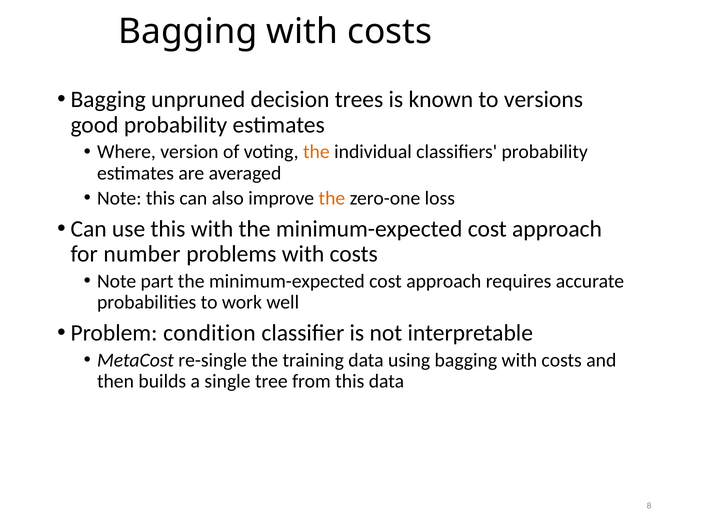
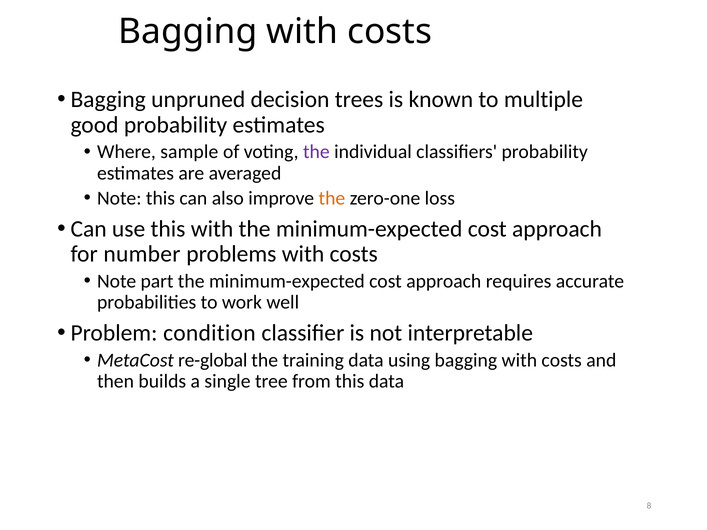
versions: versions -> multiple
version: version -> sample
the at (316, 152) colour: orange -> purple
re-single: re-single -> re-global
